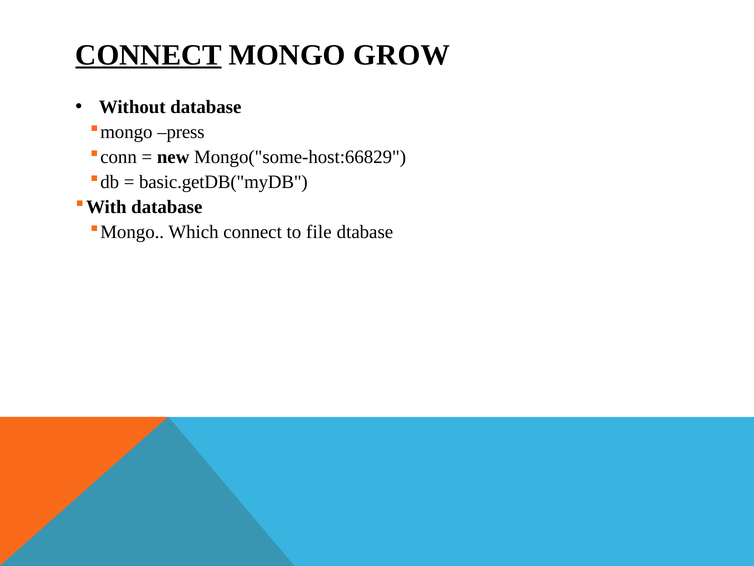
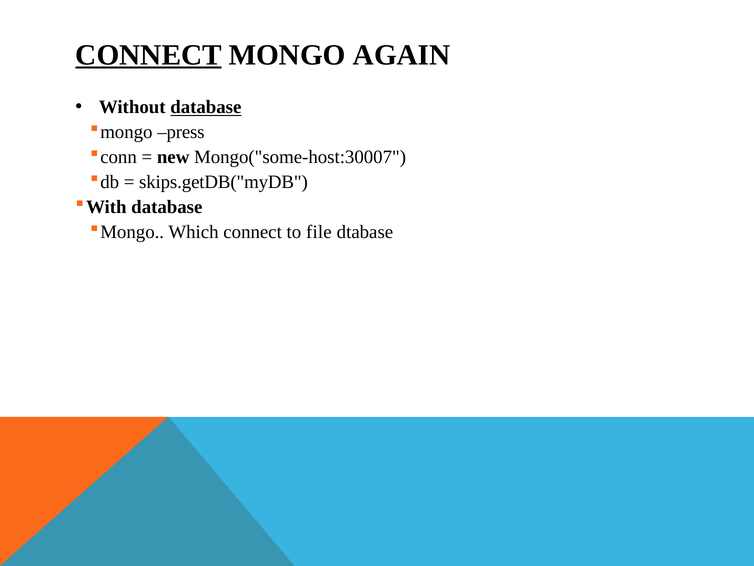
GROW: GROW -> AGAIN
database at (206, 107) underline: none -> present
Mongo("some-host:66829: Mongo("some-host:66829 -> Mongo("some-host:30007
basic.getDB("myDB: basic.getDB("myDB -> skips.getDB("myDB
